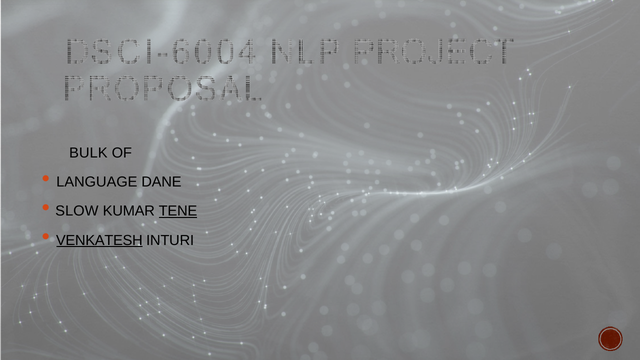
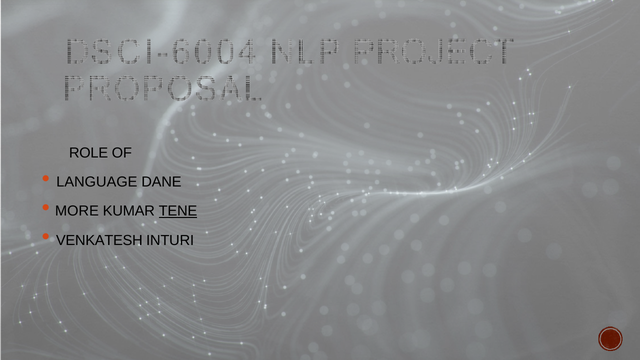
BULK: BULK -> ROLE
SLOW: SLOW -> MORE
VENKATESH underline: present -> none
